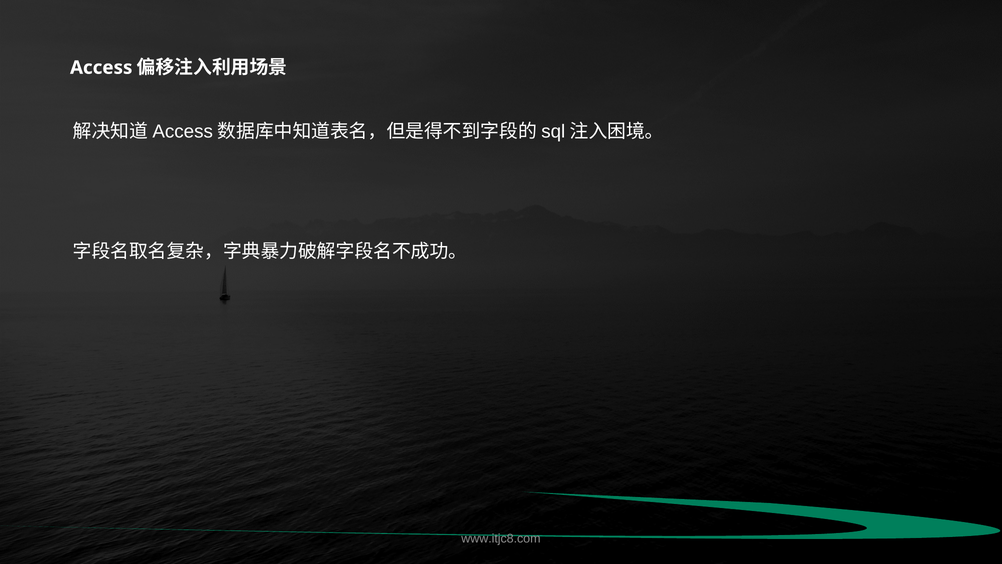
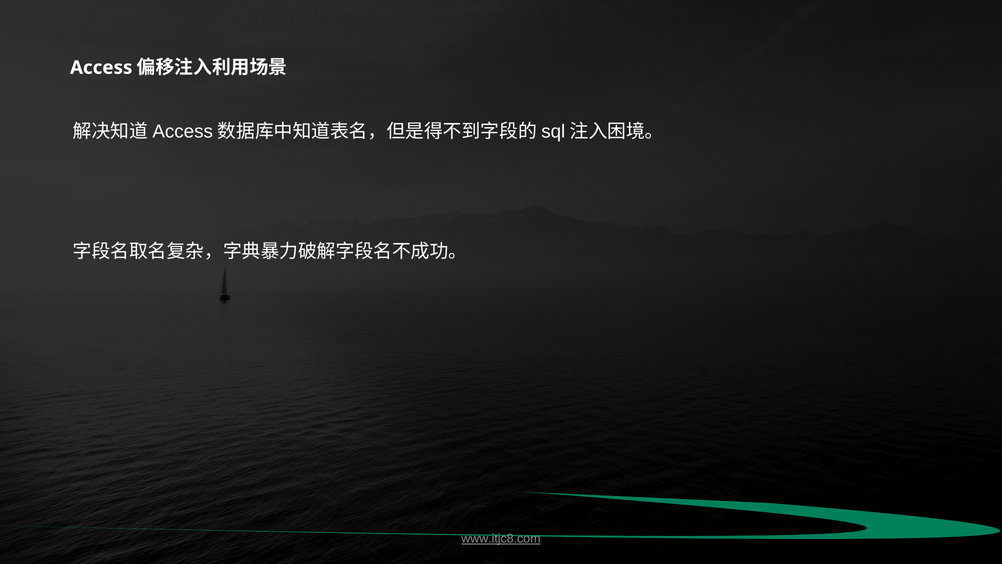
www.itjc8.com underline: none -> present
